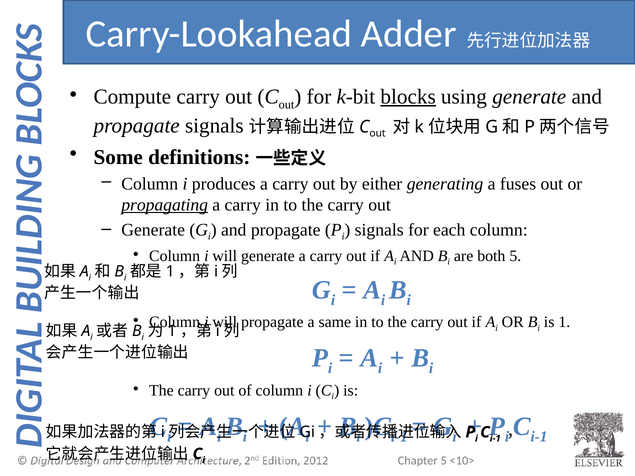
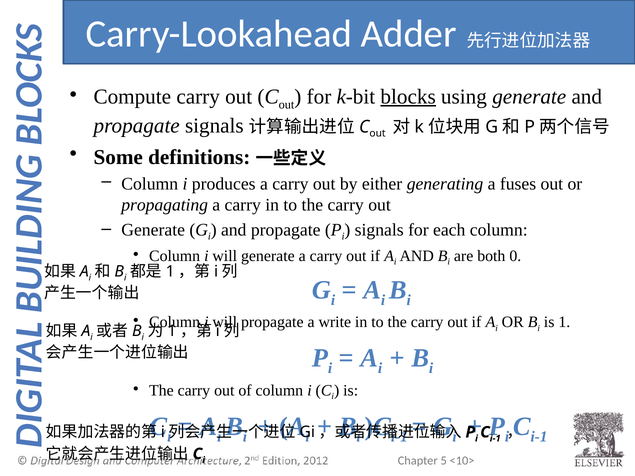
propagating underline: present -> none
both 5: 5 -> 0
same: same -> write
